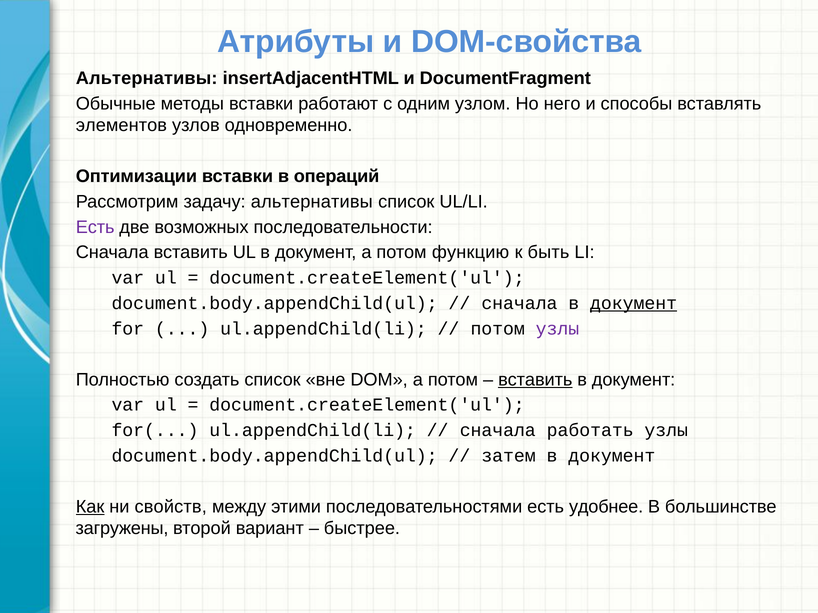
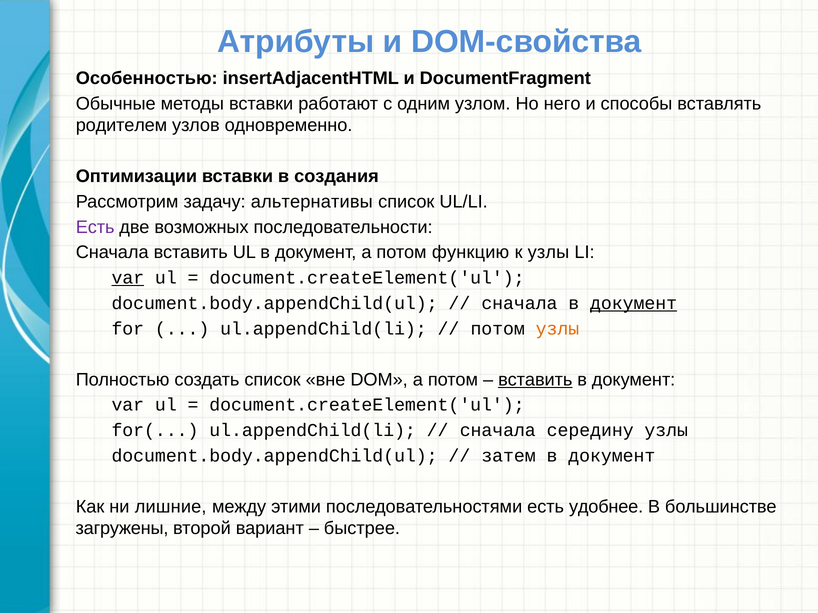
Альтернативы at (147, 78): Альтернативы -> Особенностью
элементов: элементов -> родителем
операций: операций -> создания
к быть: быть -> узлы
var at (128, 278) underline: none -> present
узлы at (557, 329) colour: purple -> orange
работать: работать -> середину
Как underline: present -> none
свойств: свойств -> лишние
